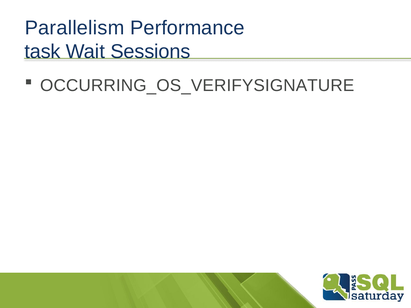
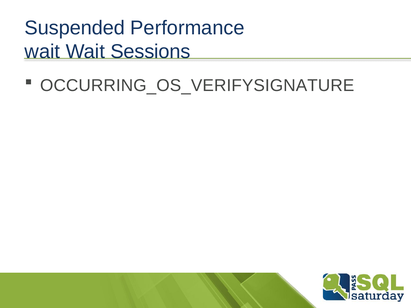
Parallelism: Parallelism -> Suspended
task at (42, 52): task -> wait
